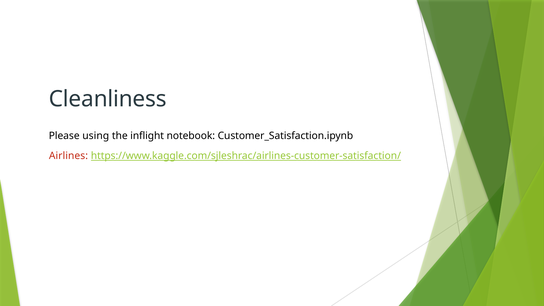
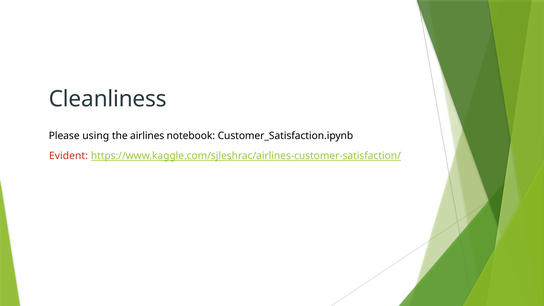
inflight: inflight -> airlines
Airlines: Airlines -> Evident
